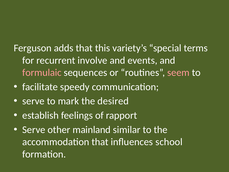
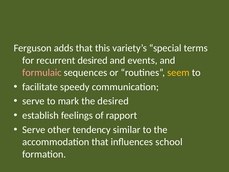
recurrent involve: involve -> desired
seem colour: pink -> yellow
mainland: mainland -> tendency
